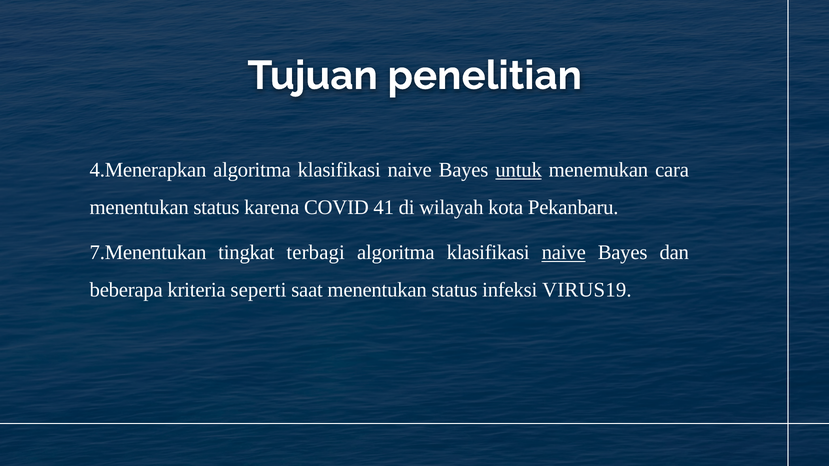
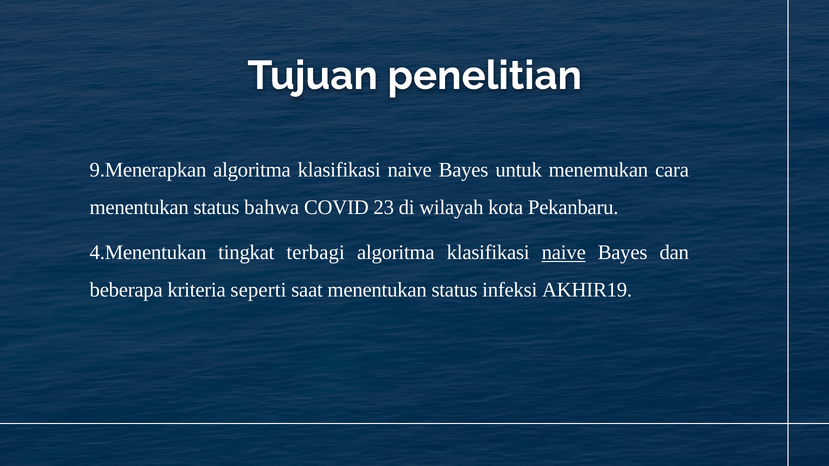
4.Menerapkan: 4.Menerapkan -> 9.Menerapkan
untuk underline: present -> none
karena: karena -> bahwa
41: 41 -> 23
7.Menentukan: 7.Menentukan -> 4.Menentukan
VIRUS19: VIRUS19 -> AKHIR19
